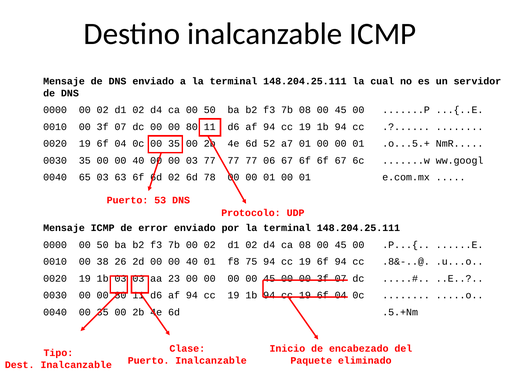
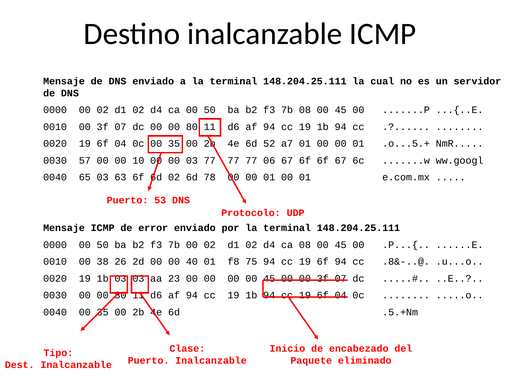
0030 35: 35 -> 57
40 at (138, 160): 40 -> 10
